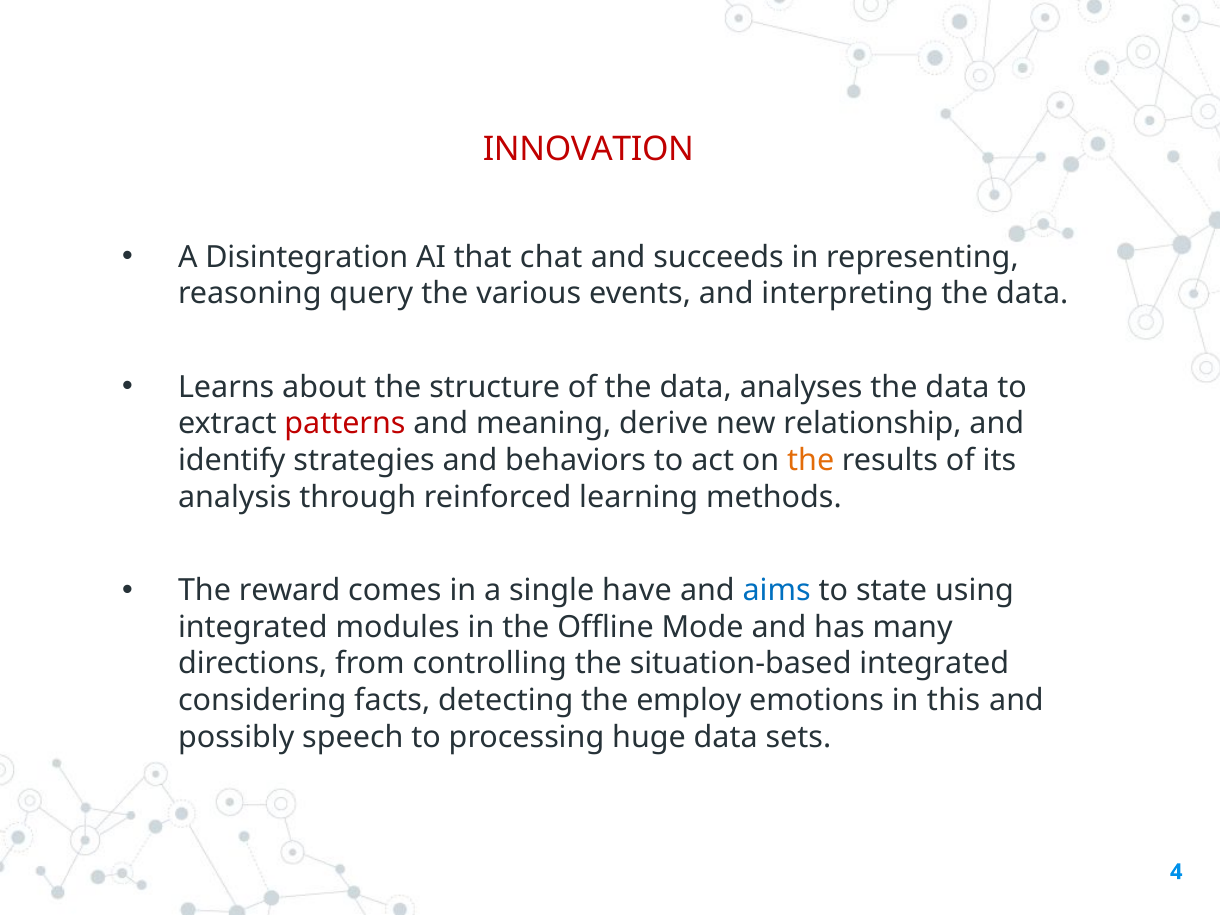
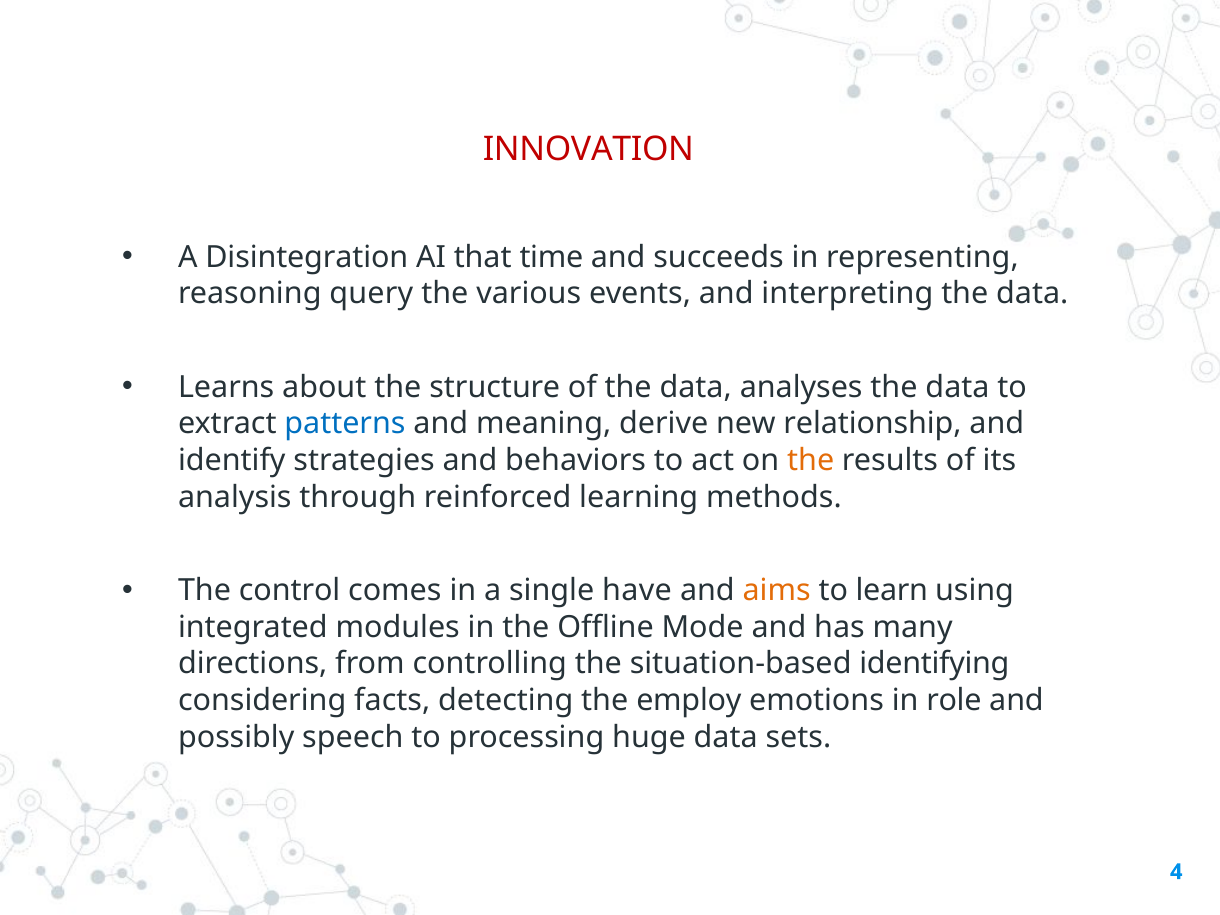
chat: chat -> time
patterns colour: red -> blue
reward: reward -> control
aims colour: blue -> orange
state: state -> learn
situation-based integrated: integrated -> identifying
this: this -> role
